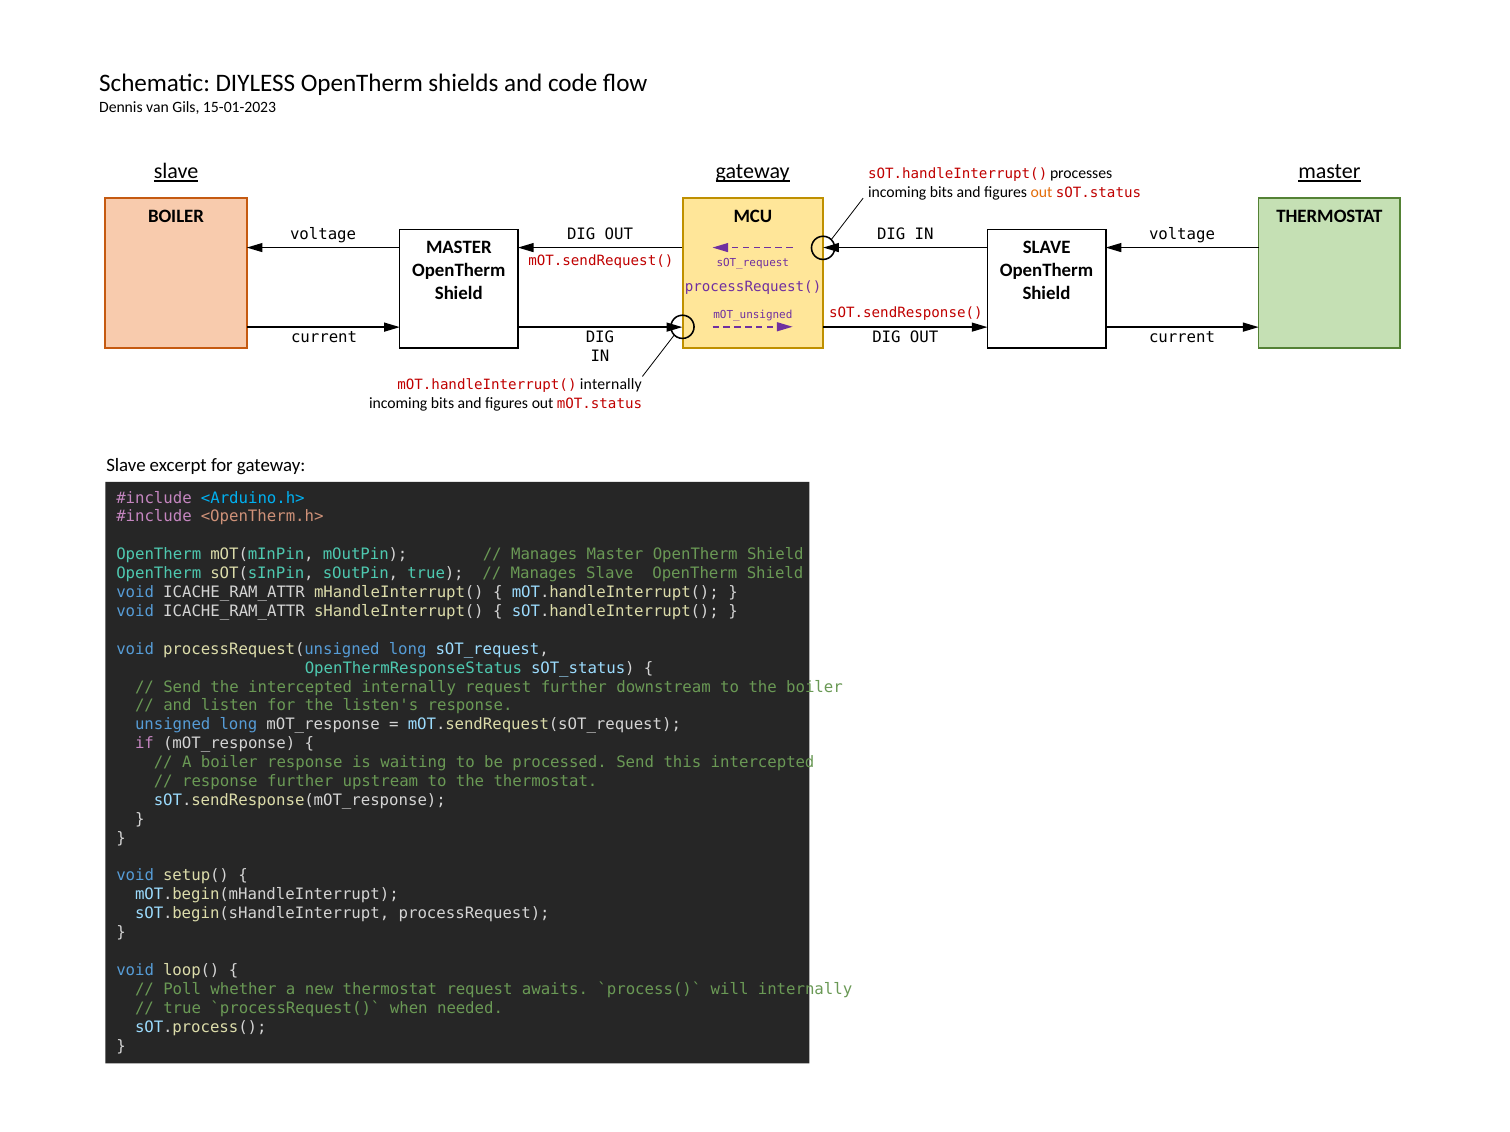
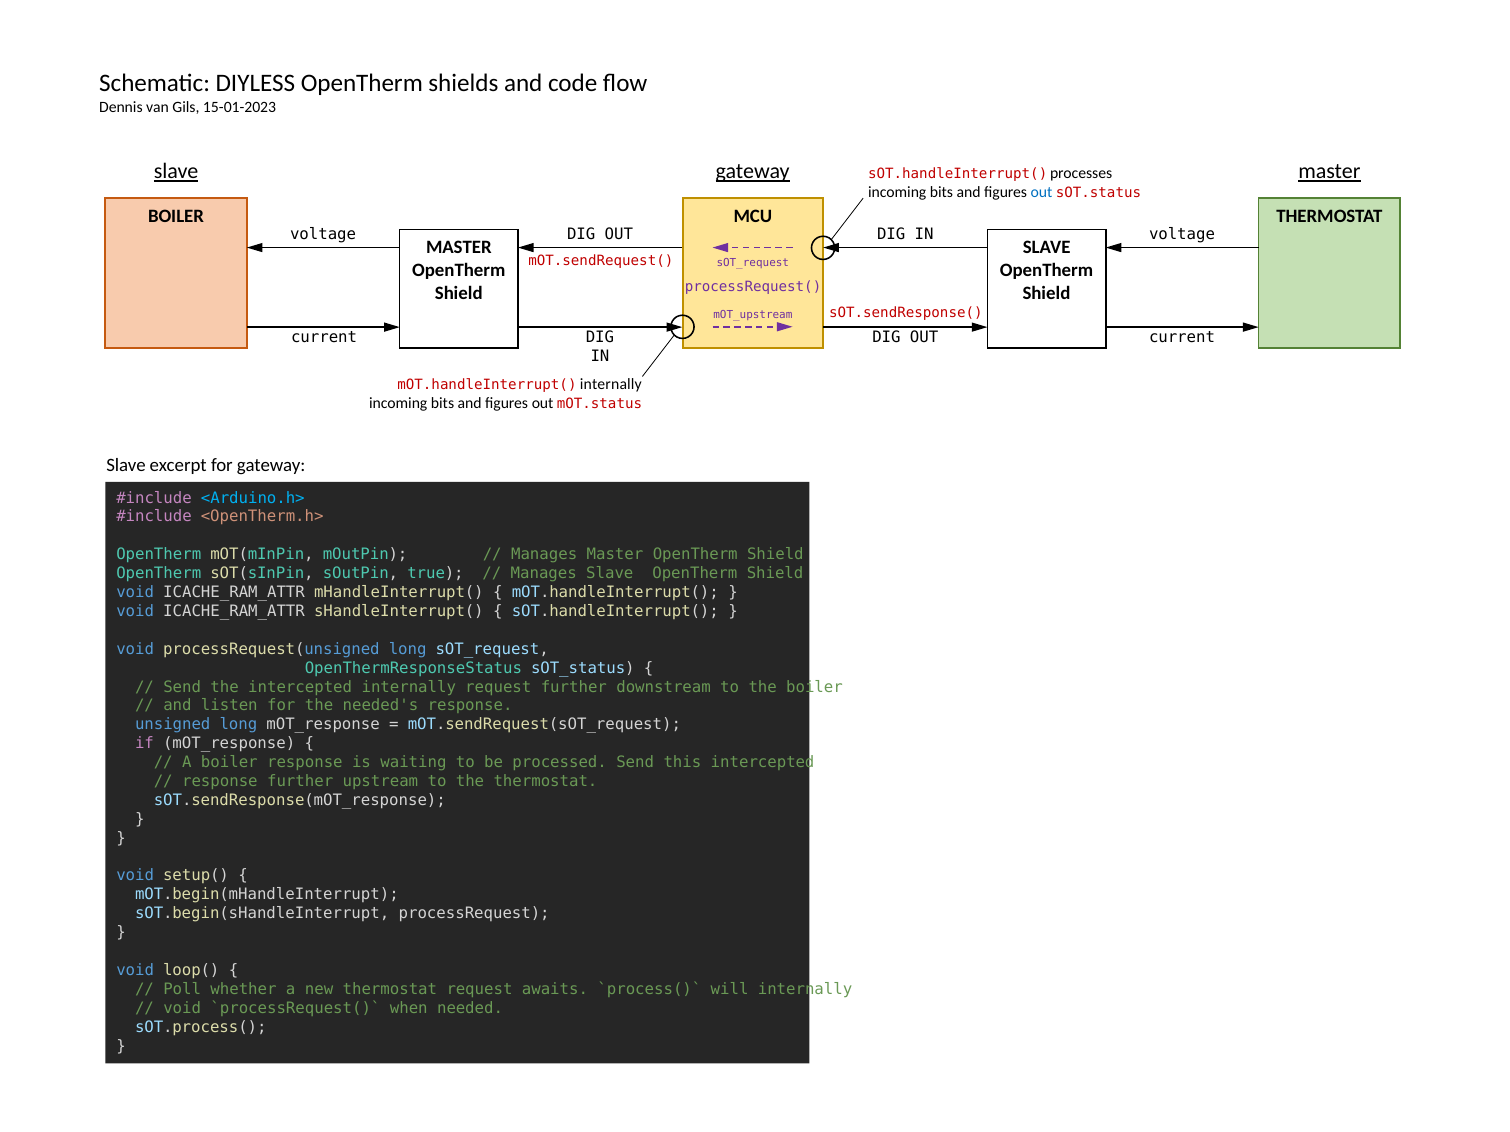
out at (1042, 192) colour: orange -> blue
mOT_unsigned: mOT_unsigned -> mOT_upstream
listen's: listen's -> needed's
true at (182, 1009): true -> void
